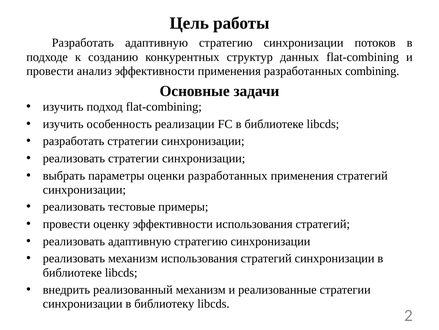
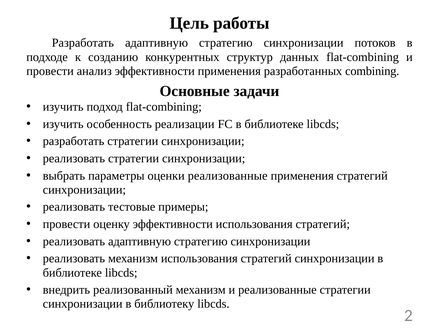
оценки разработанных: разработанных -> реализованные
